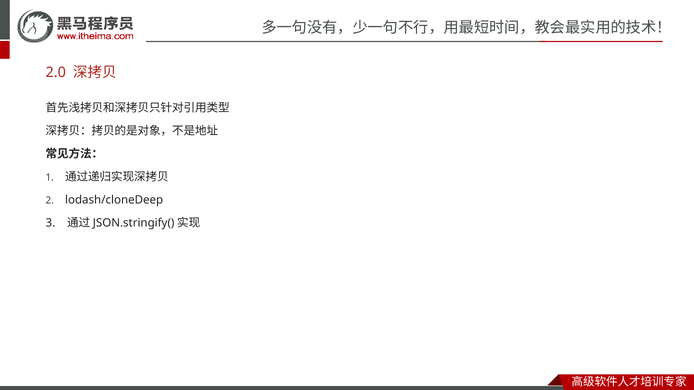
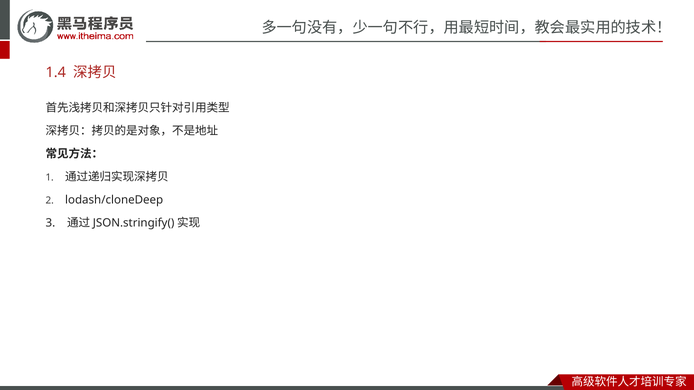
2.0: 2.0 -> 1.4
